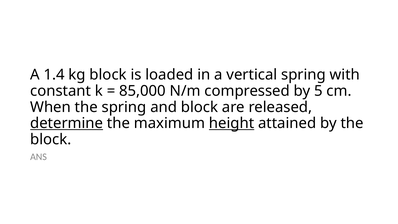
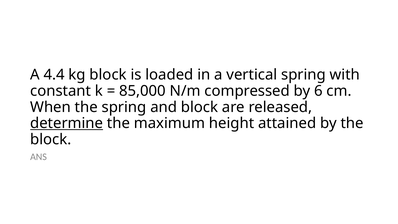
1.4: 1.4 -> 4.4
5: 5 -> 6
height underline: present -> none
